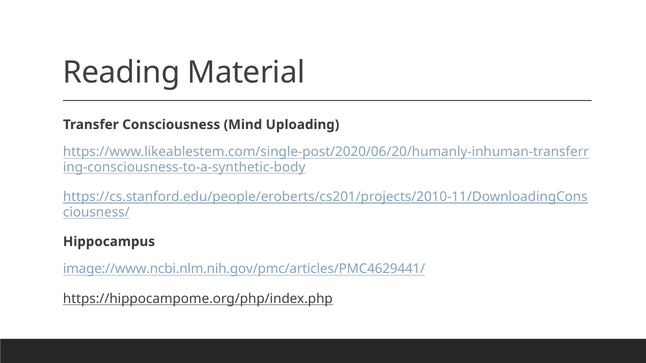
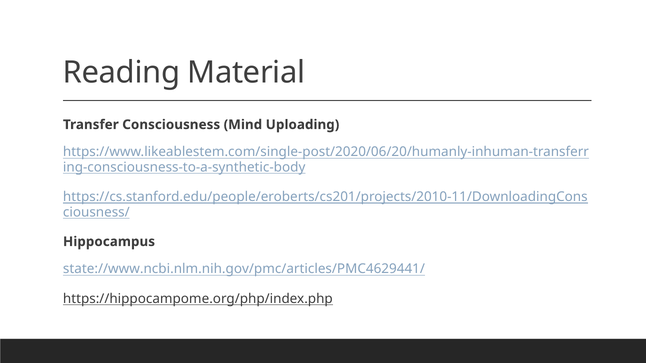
image://www.ncbi.nlm.nih.gov/pmc/articles/PMC4629441/: image://www.ncbi.nlm.nih.gov/pmc/articles/PMC4629441/ -> state://www.ncbi.nlm.nih.gov/pmc/articles/PMC4629441/
